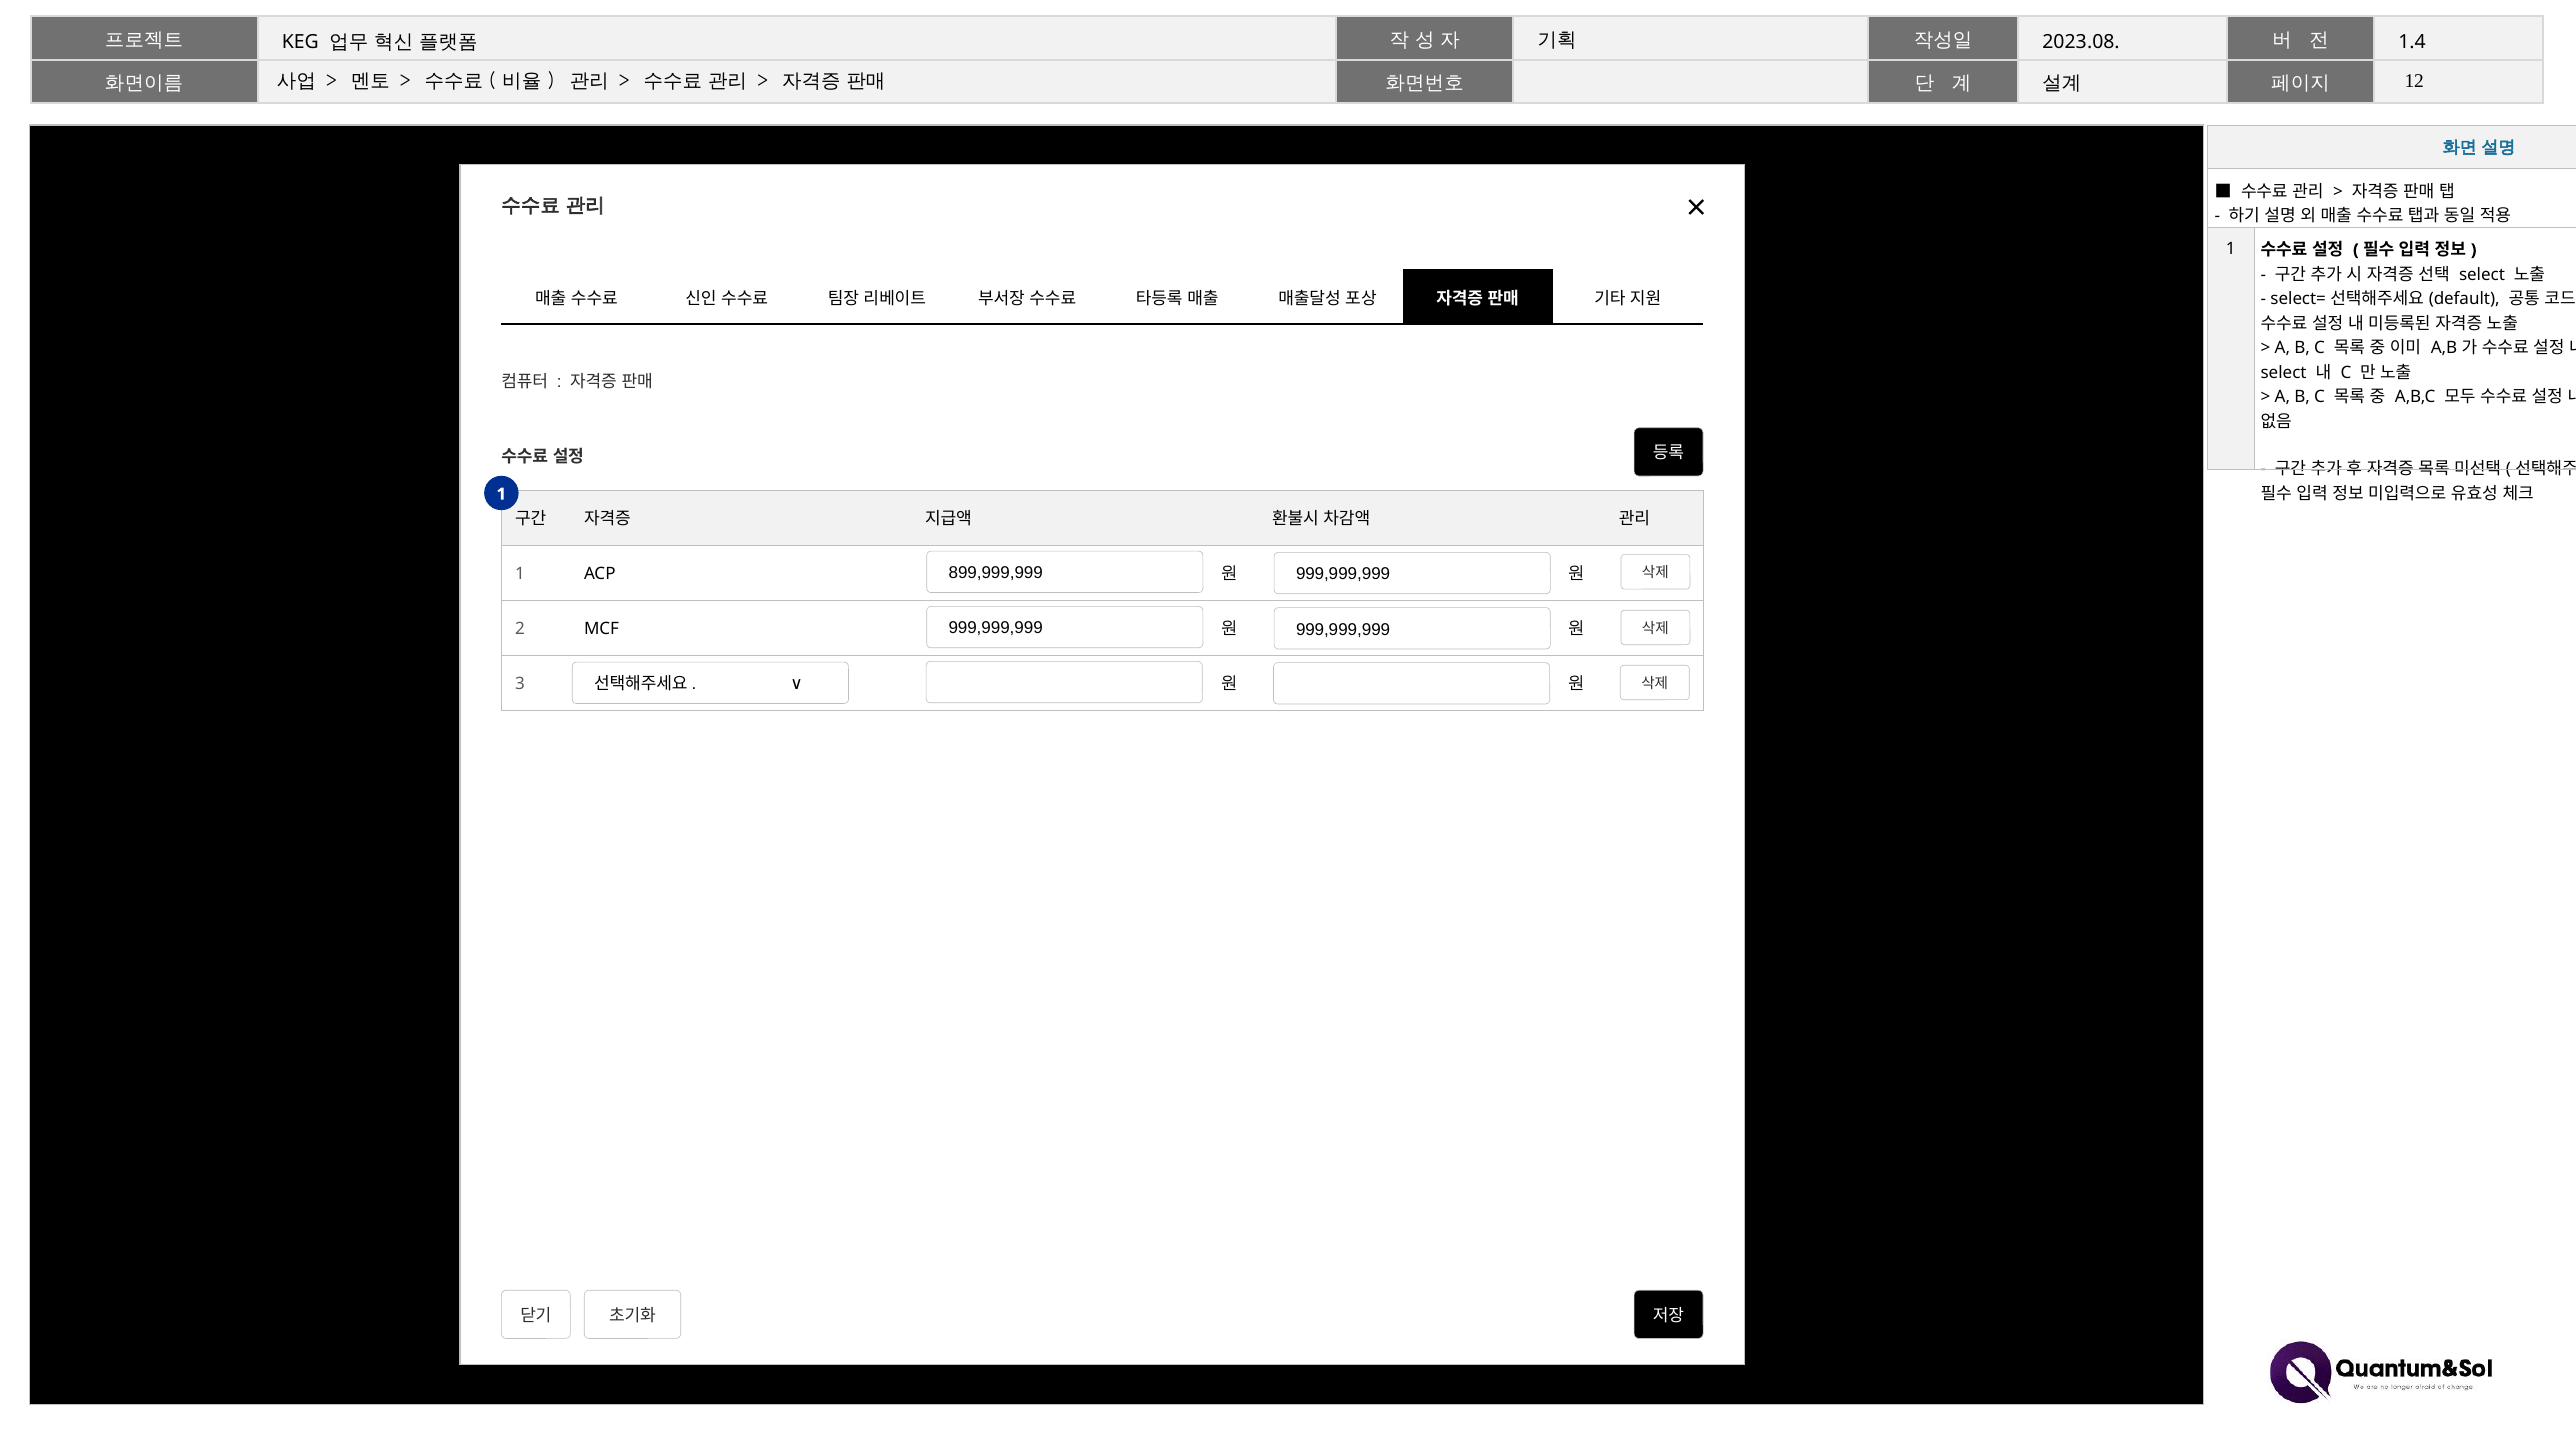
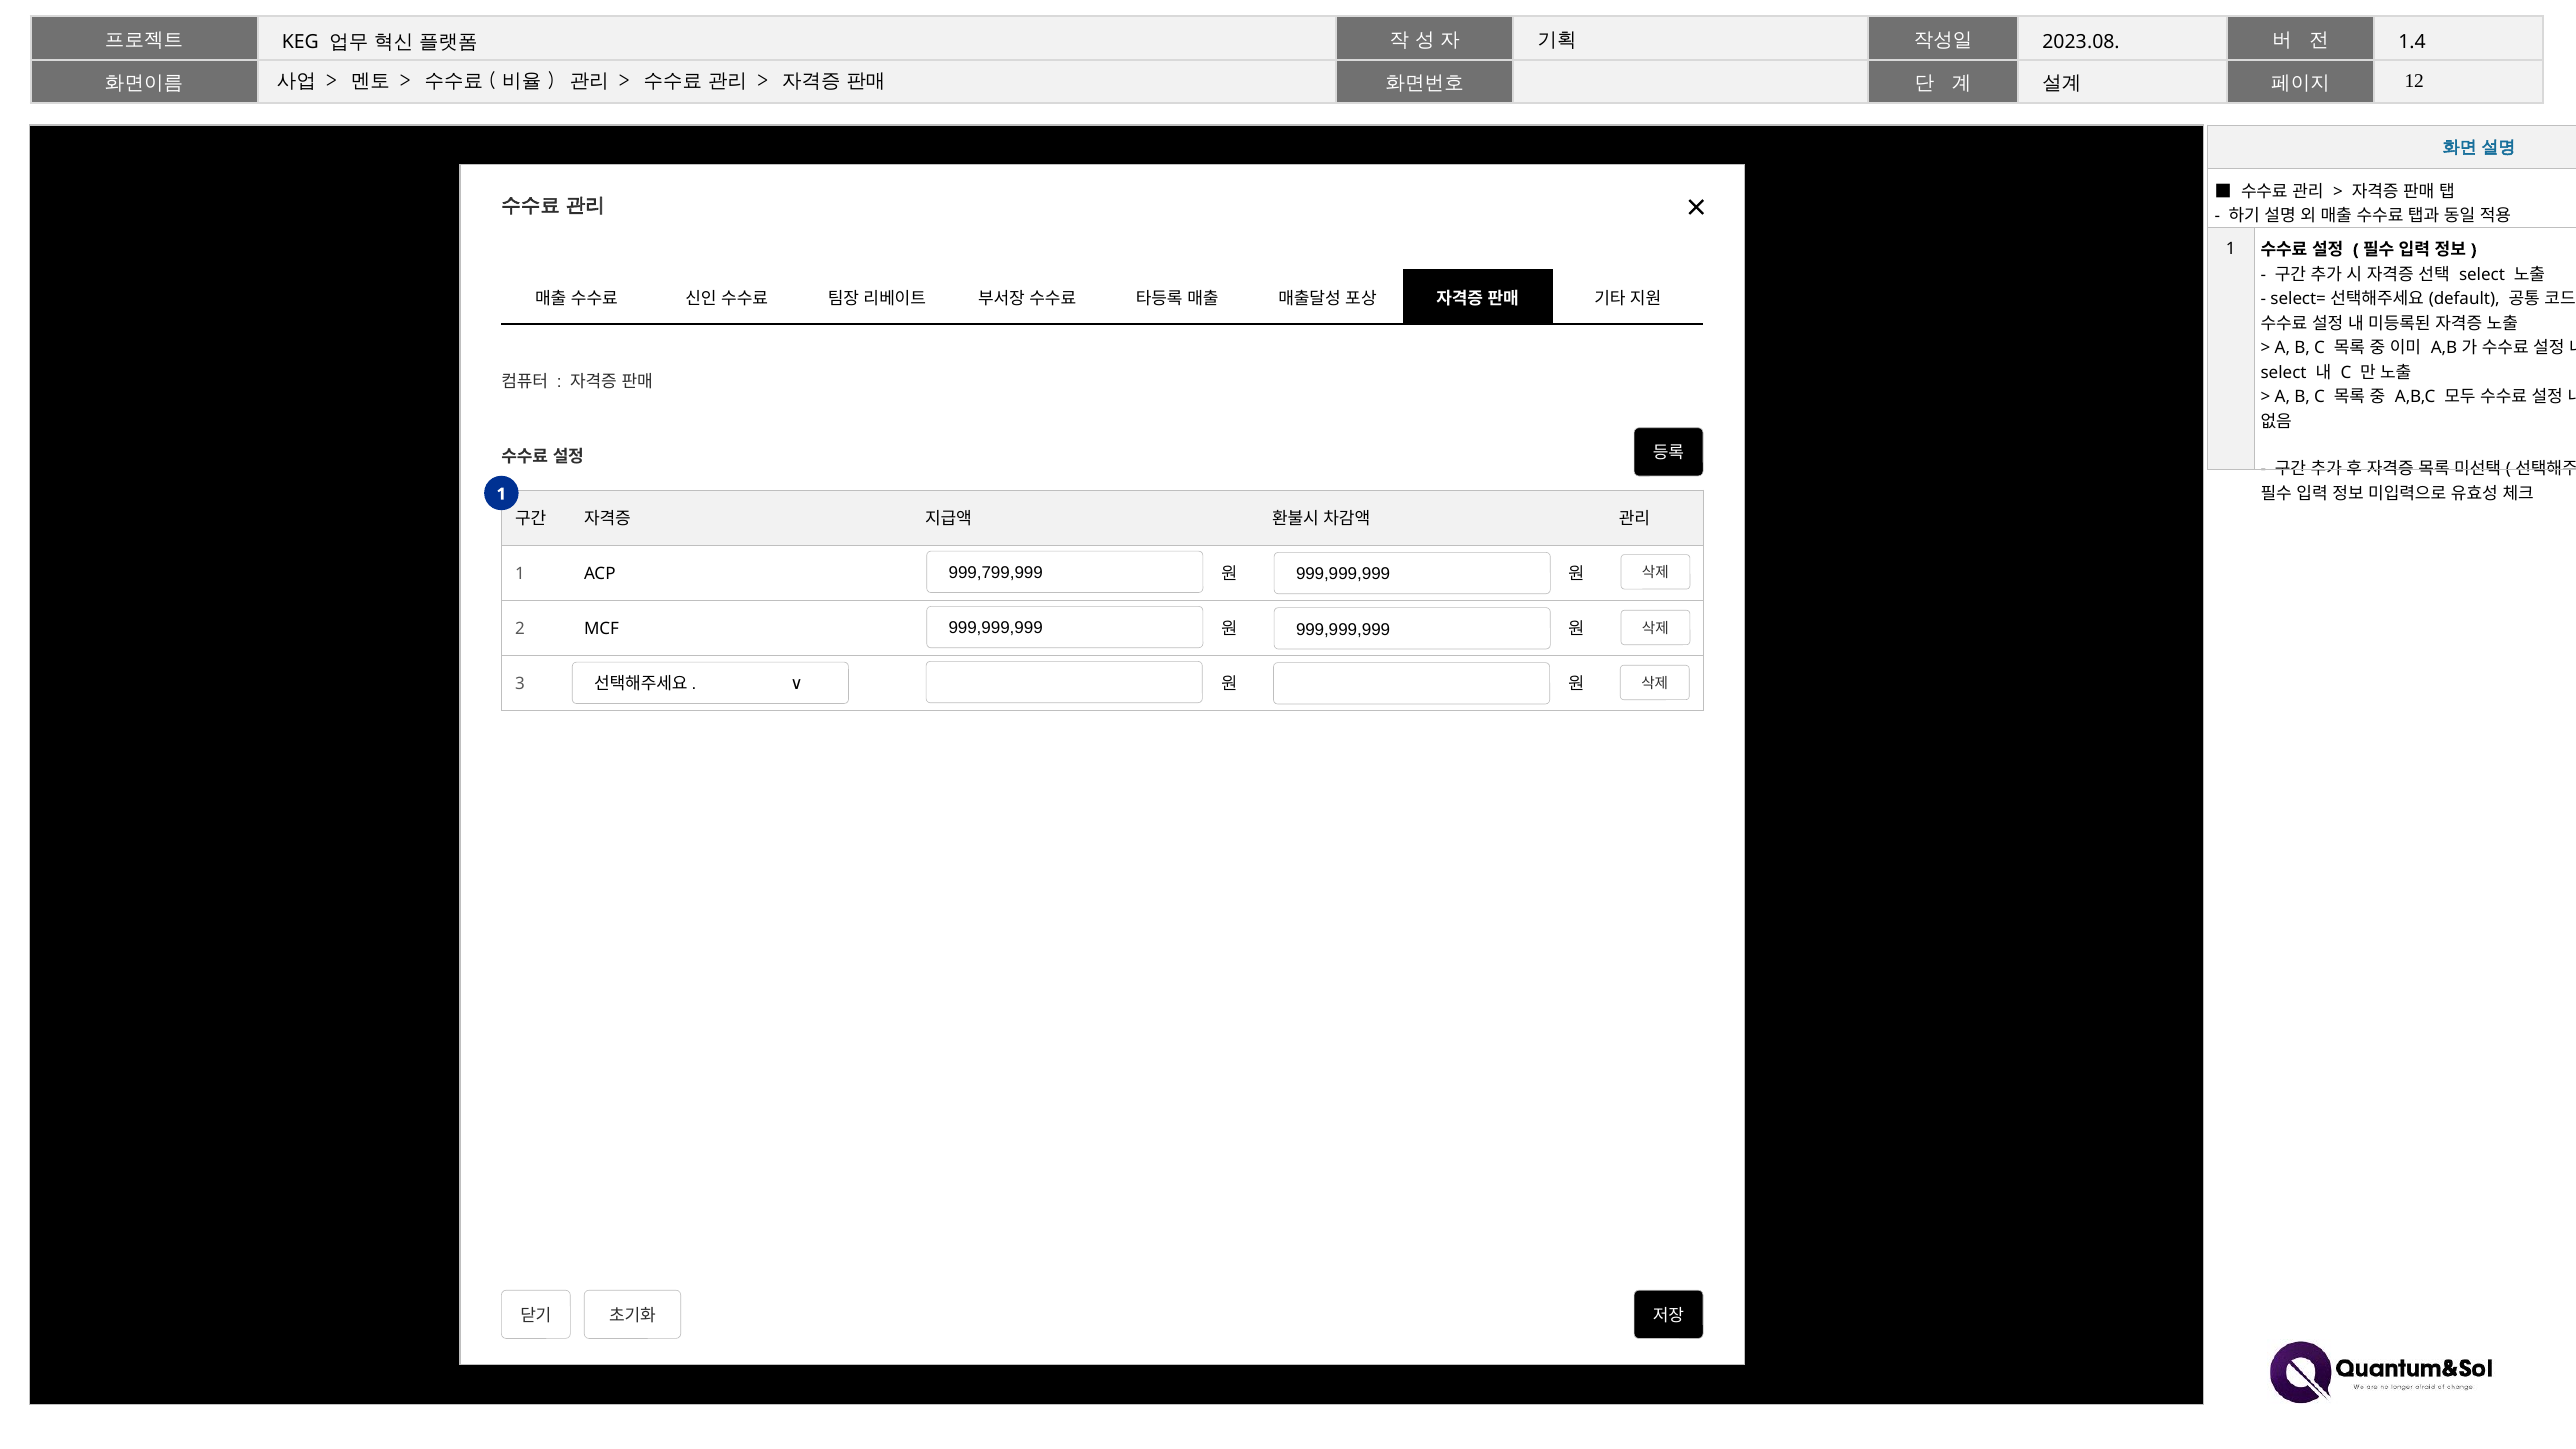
899,999,999: 899,999,999 -> 999,799,999
